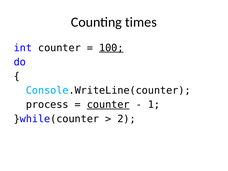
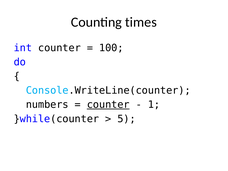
100 underline: present -> none
process: process -> numbers
2: 2 -> 5
